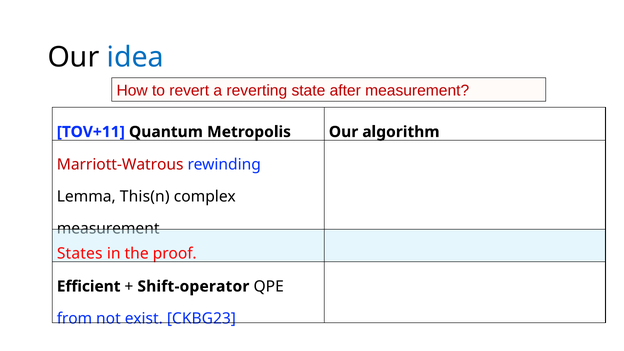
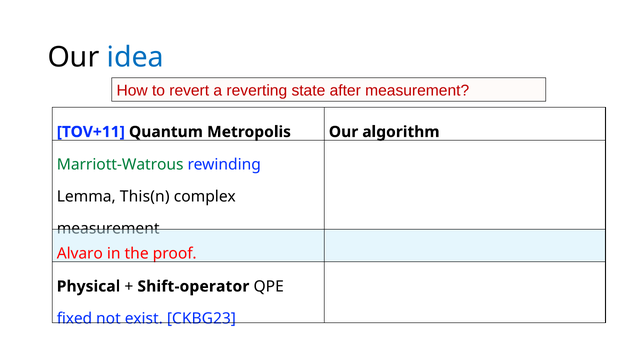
Marriott-Watrous colour: red -> green
States: States -> Alvaro
Efficient: Efficient -> Physical
from: from -> fixed
